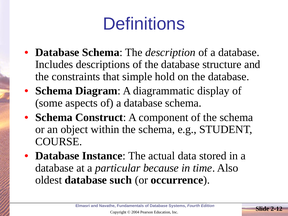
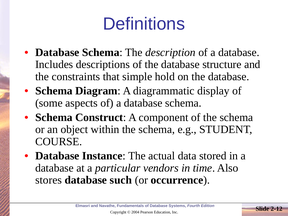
because: because -> vendors
oldest: oldest -> stores
